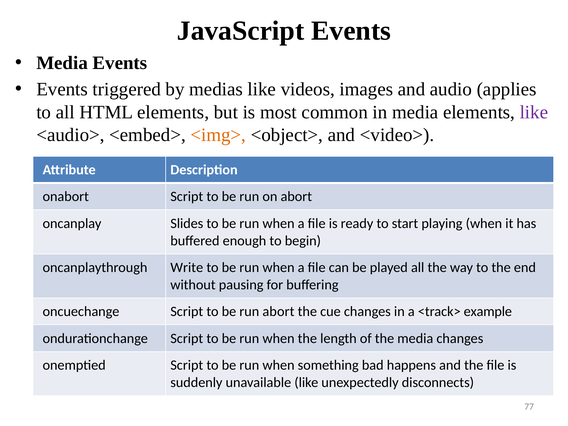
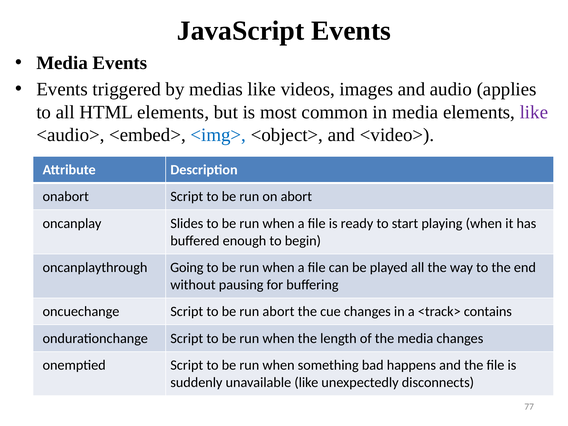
<img> colour: orange -> blue
Write: Write -> Going
example: example -> contains
